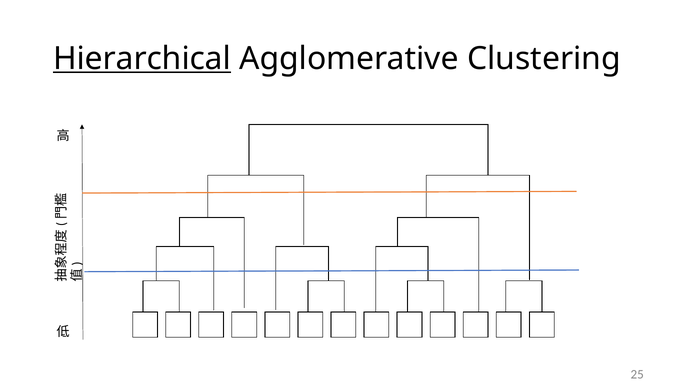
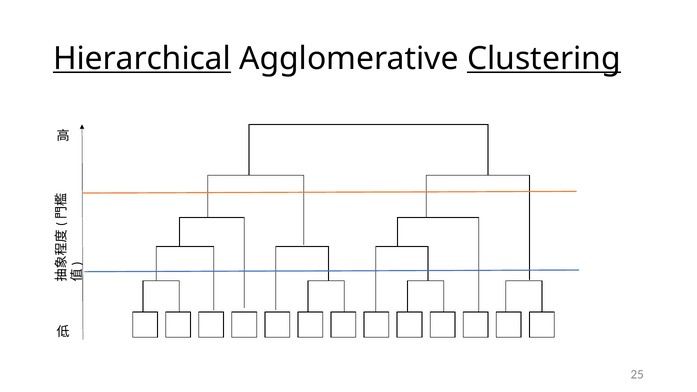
Clustering underline: none -> present
